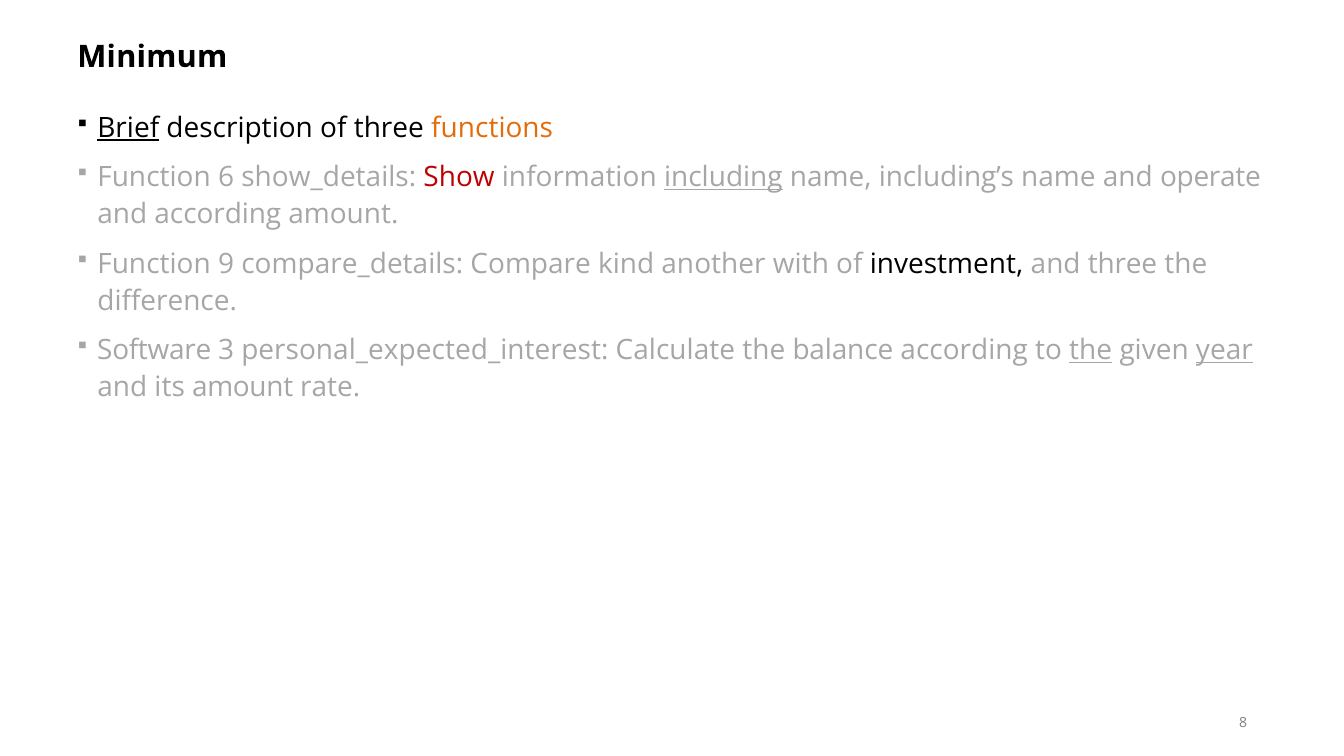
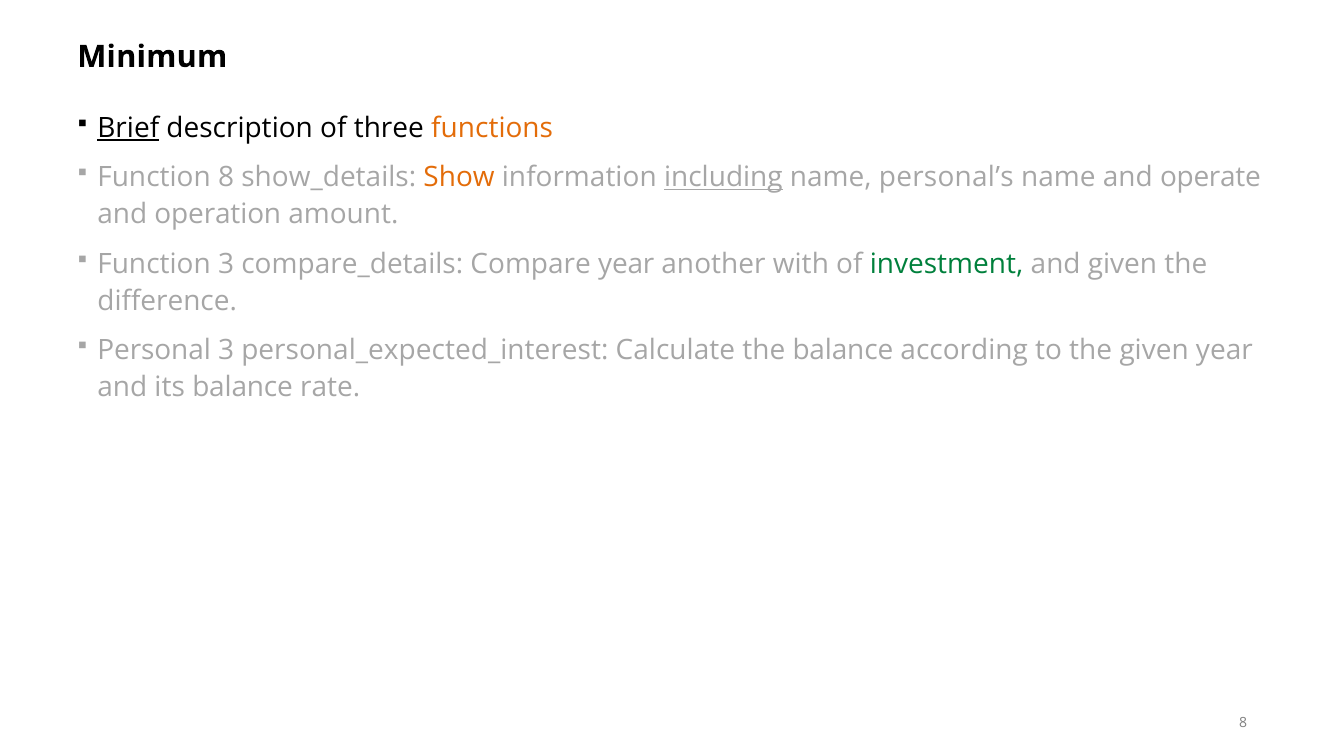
Function 6: 6 -> 8
Show colour: red -> orange
including’s: including’s -> personal’s
and according: according -> operation
Function 9: 9 -> 3
Compare kind: kind -> year
investment colour: black -> green
and three: three -> given
Software: Software -> Personal
the at (1091, 351) underline: present -> none
year at (1224, 351) underline: present -> none
its amount: amount -> balance
